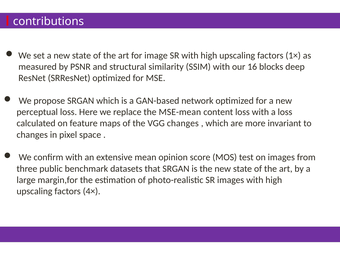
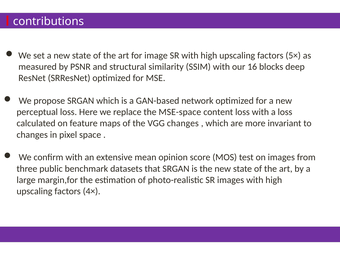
1×: 1× -> 5×
MSE-mean: MSE-mean -> MSE-space
